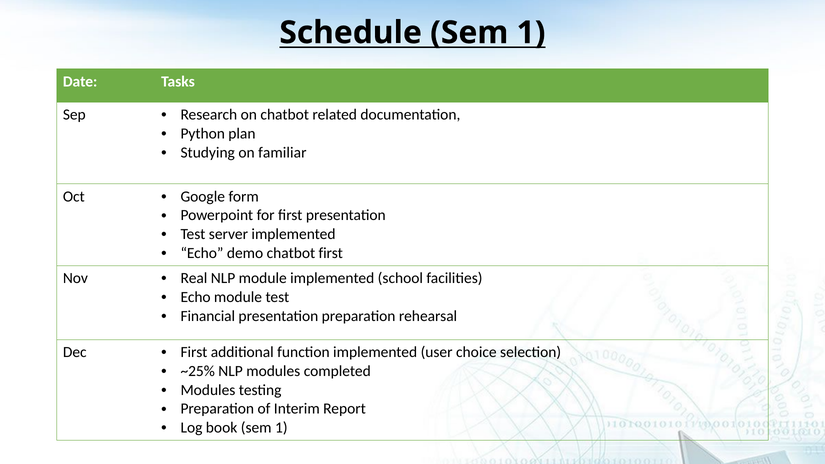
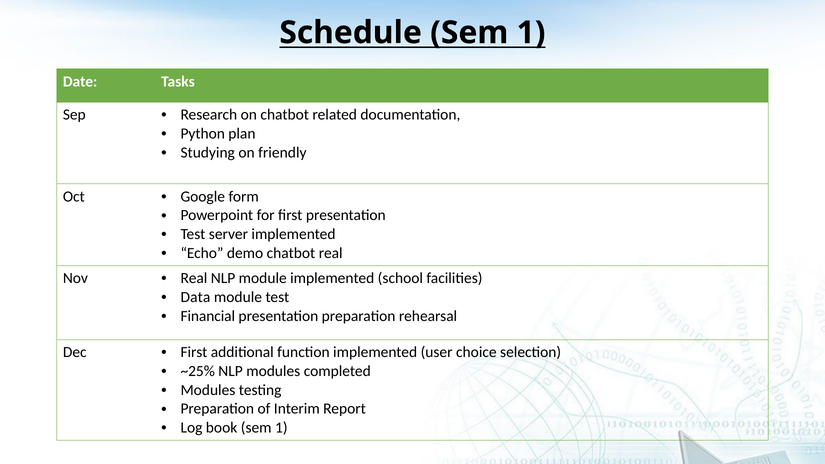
familiar: familiar -> friendly
chatbot first: first -> real
Echo at (196, 297): Echo -> Data
